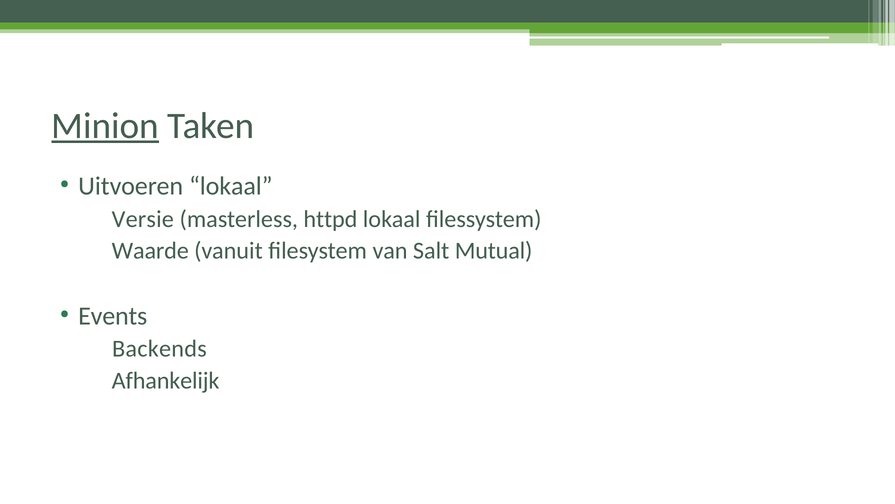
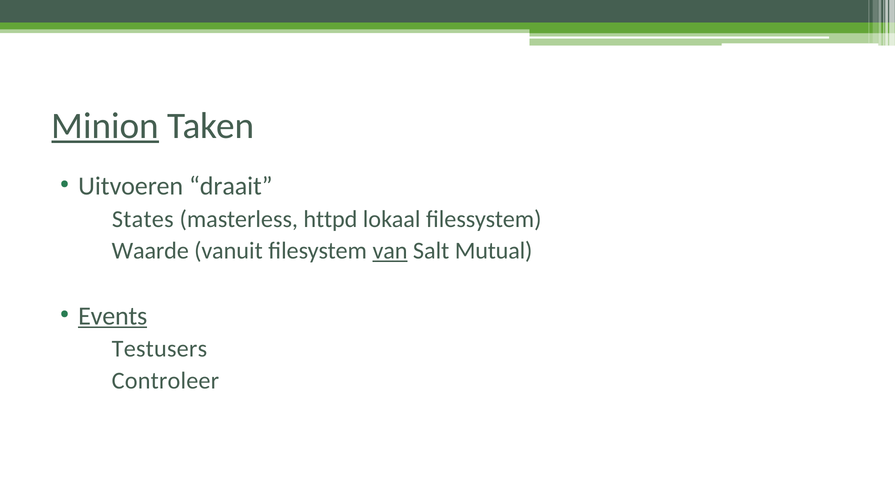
Uitvoeren lokaal: lokaal -> draait
Versie: Versie -> States
van underline: none -> present
Events underline: none -> present
Backends: Backends -> Testusers
Afhankelijk: Afhankelijk -> Controleer
